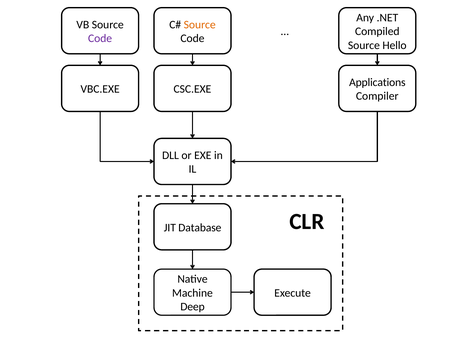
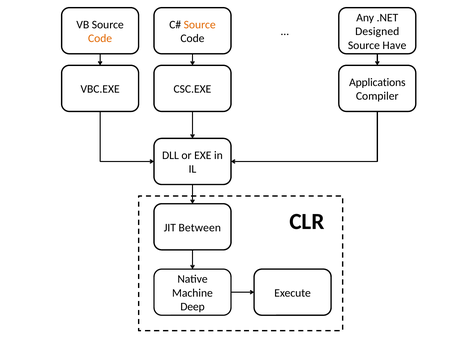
Compiled: Compiled -> Designed
Code at (100, 38) colour: purple -> orange
Hello: Hello -> Have
Database: Database -> Between
